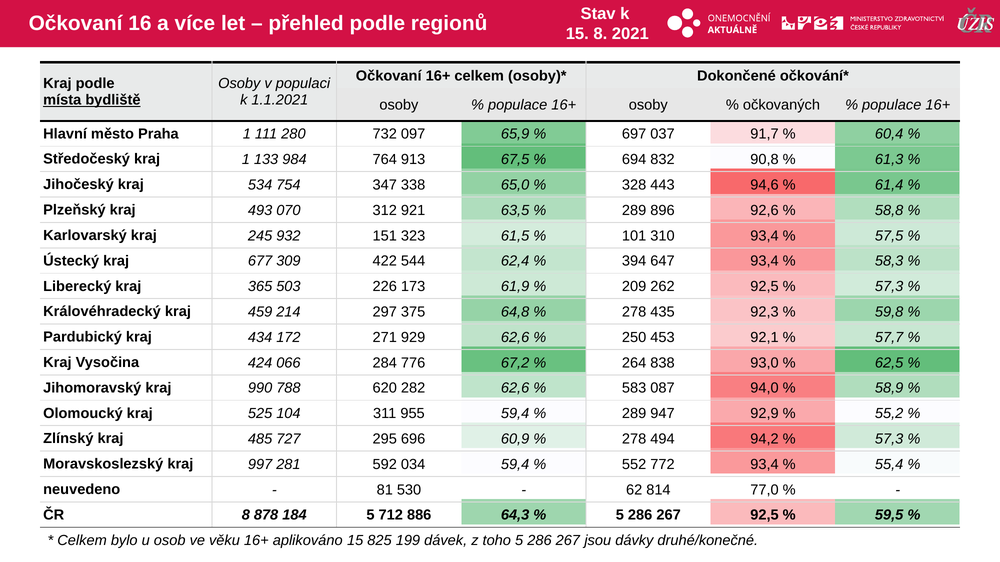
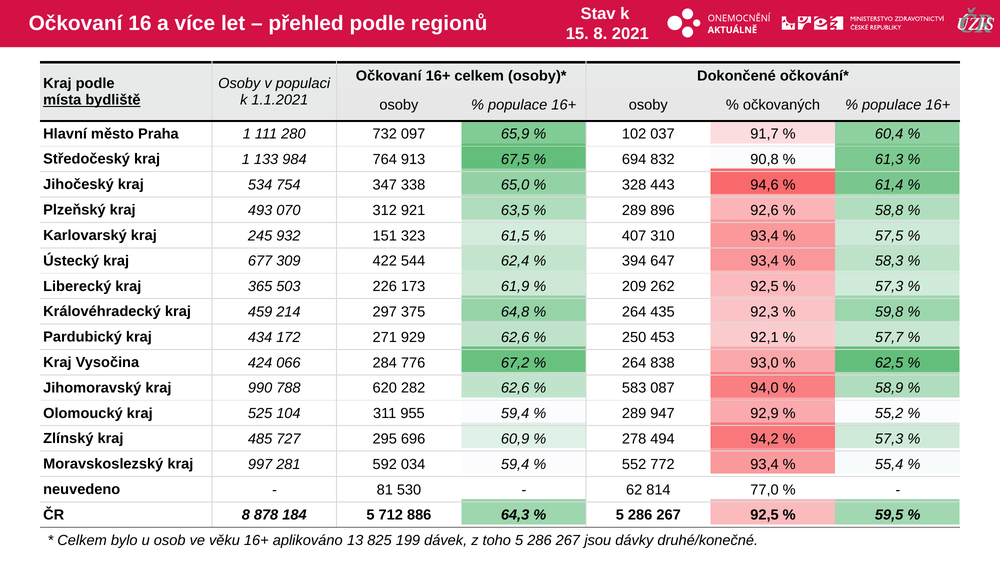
697: 697 -> 102
101: 101 -> 407
278 at (634, 312): 278 -> 264
aplikováno 15: 15 -> 13
